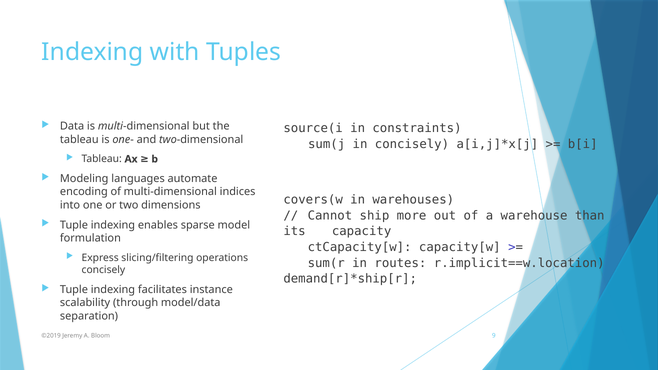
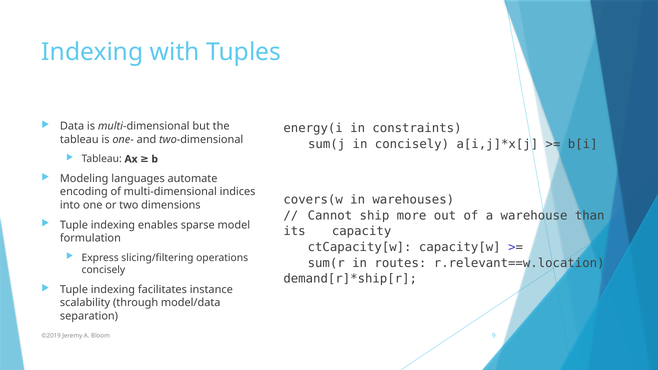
source(i: source(i -> energy(i
r.implicit==w.location: r.implicit==w.location -> r.relevant==w.location
